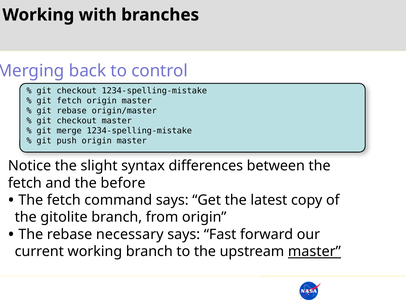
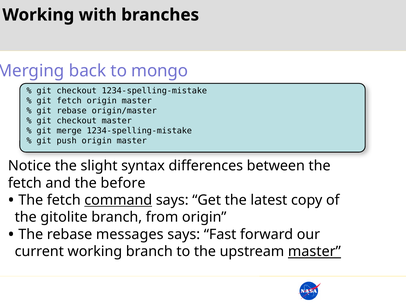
control: control -> mongo
command underline: none -> present
necessary: necessary -> messages
